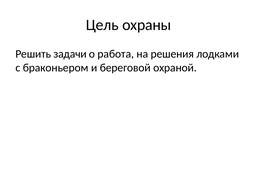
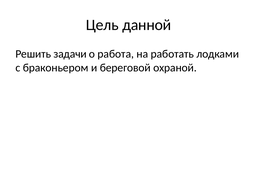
охраны: охраны -> данной
решения: решения -> работать
